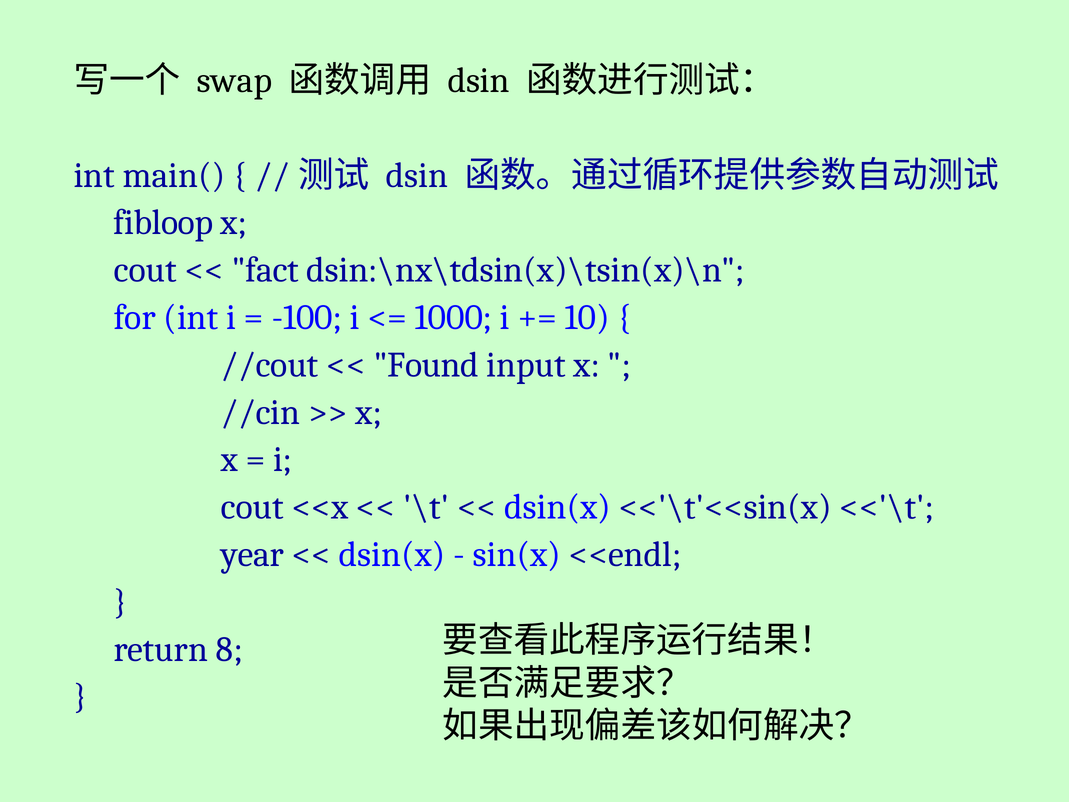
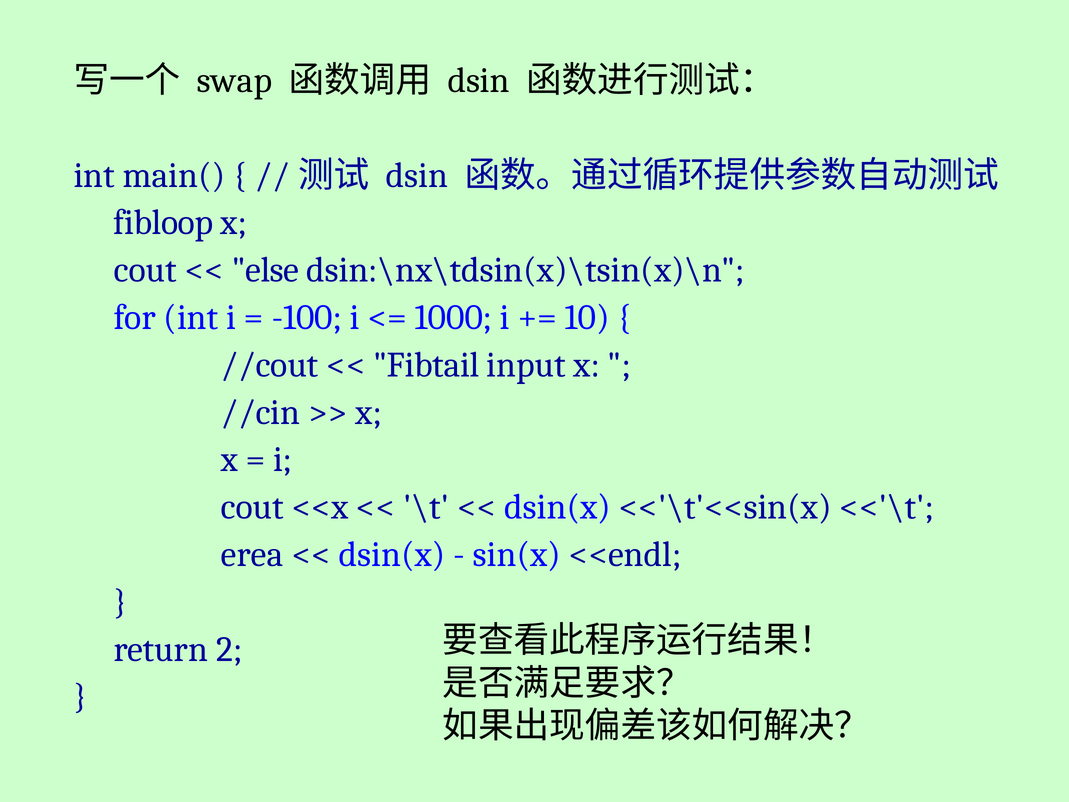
fact: fact -> else
Found: Found -> Fibtail
year: year -> erea
8: 8 -> 2
